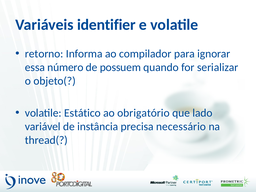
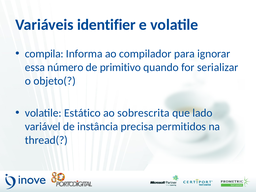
retorno: retorno -> compila
possuem: possuem -> primitivo
obrigatório: obrigatório -> sobrescrita
necessário: necessário -> permitidos
